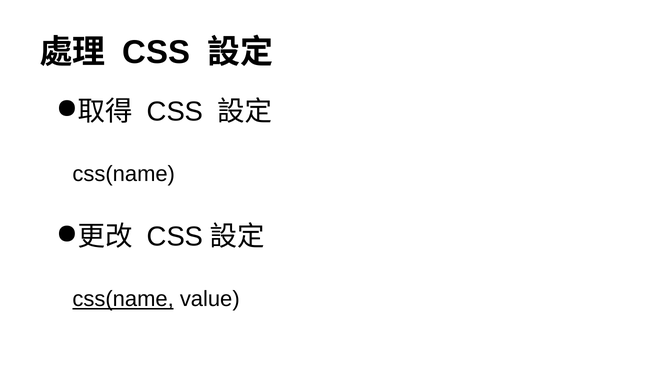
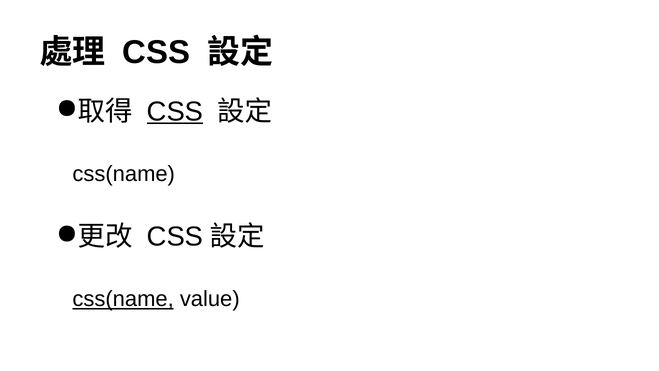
CSS at (175, 111) underline: none -> present
